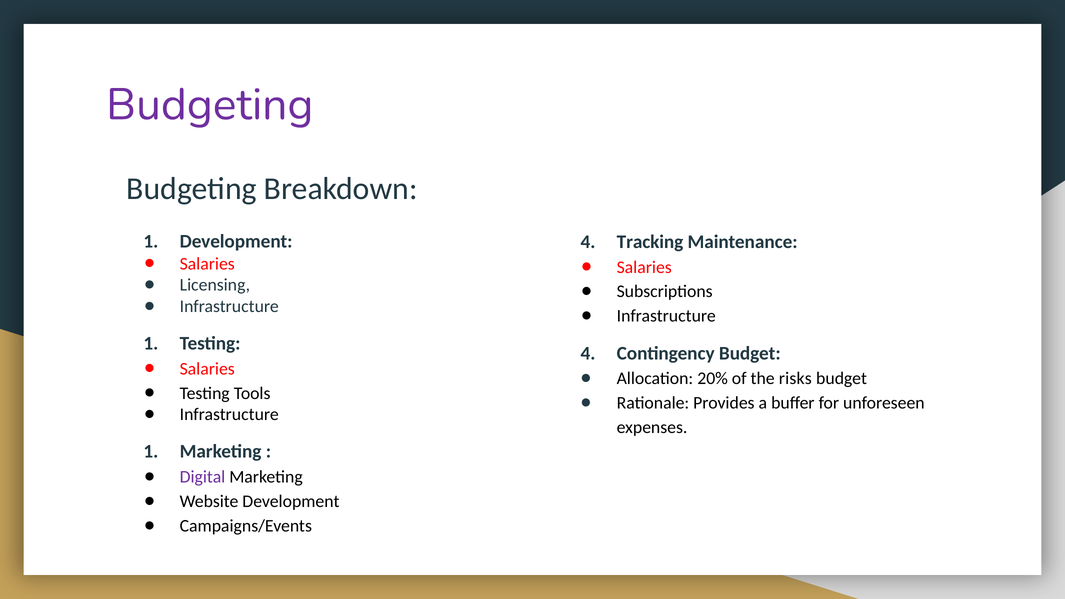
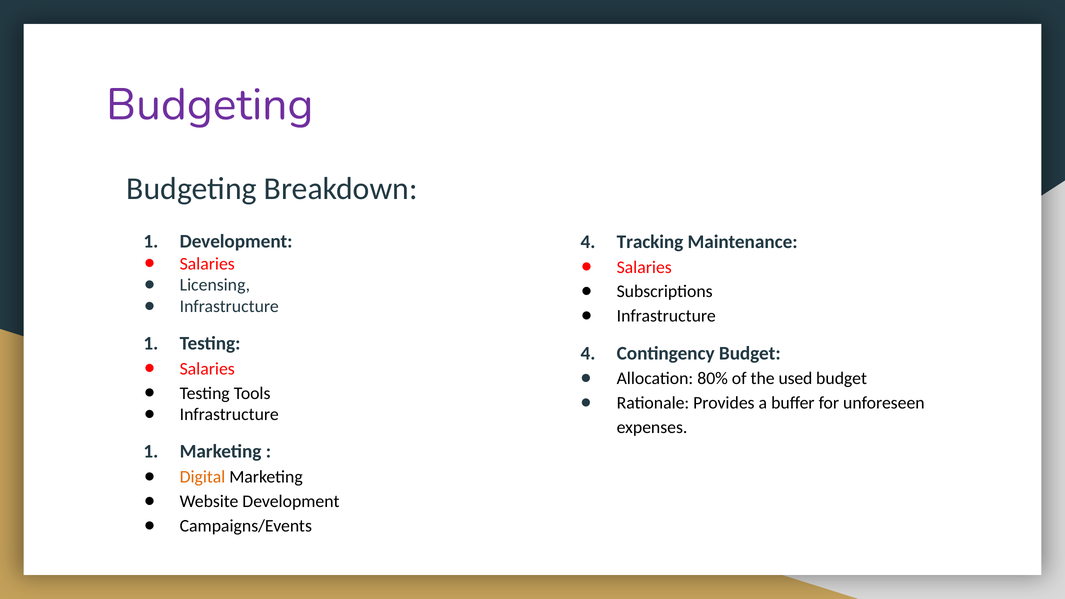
20%: 20% -> 80%
risks: risks -> used
Digital colour: purple -> orange
